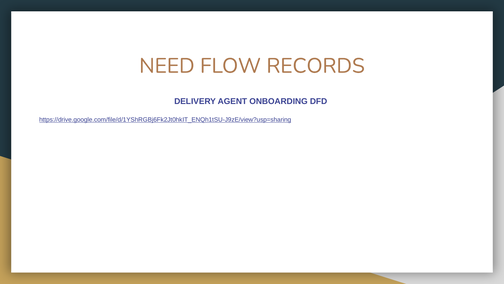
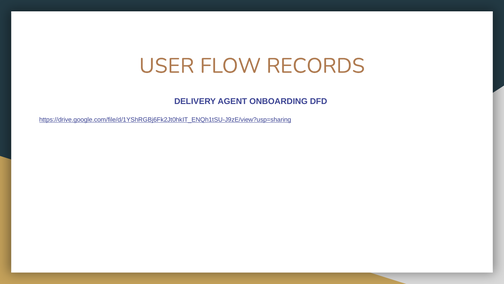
NEED: NEED -> USER
